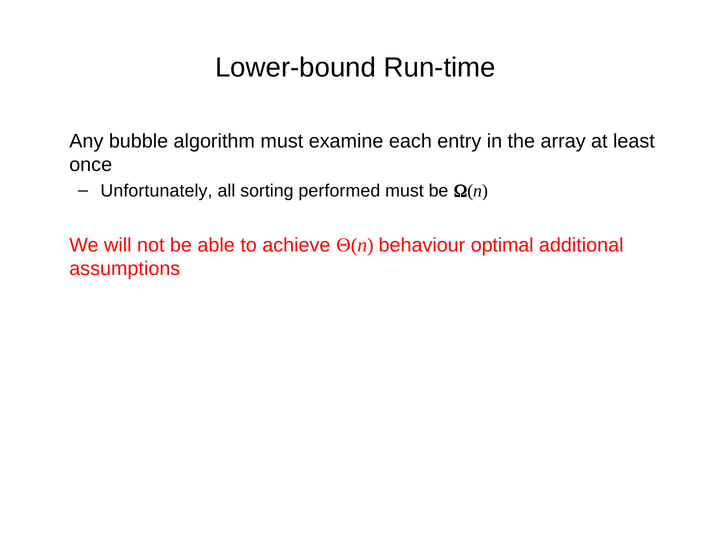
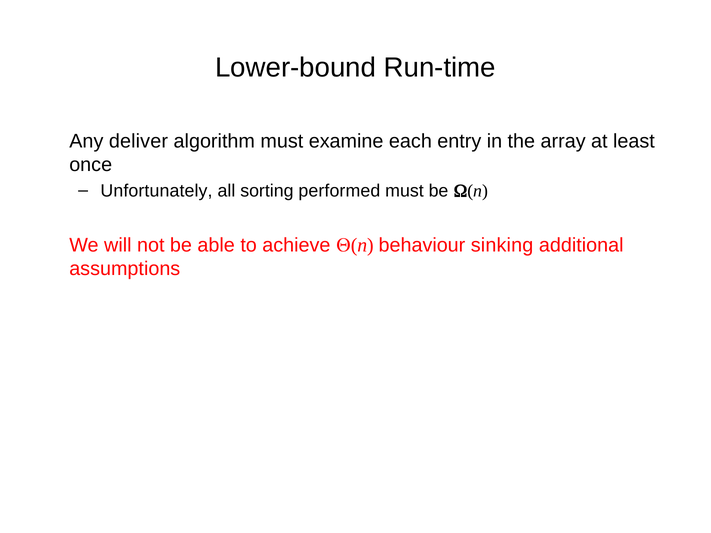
bubble: bubble -> deliver
optimal: optimal -> sinking
